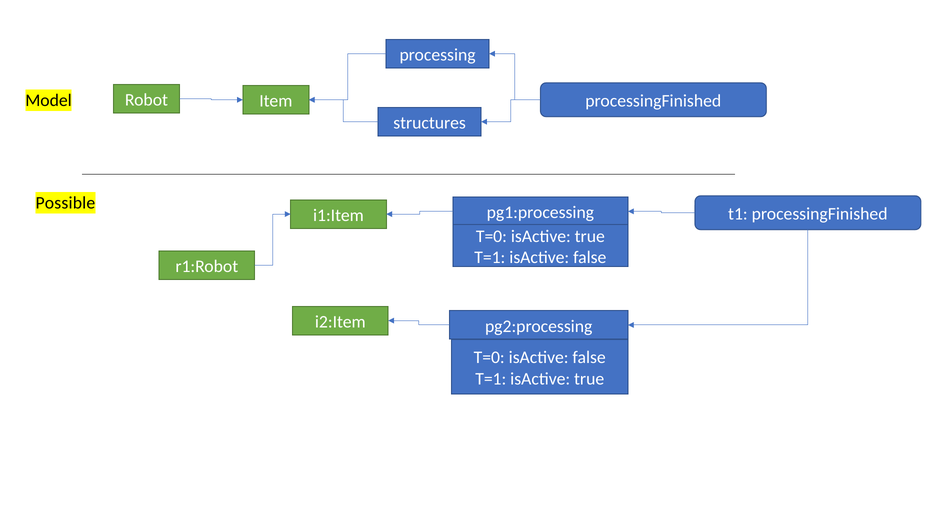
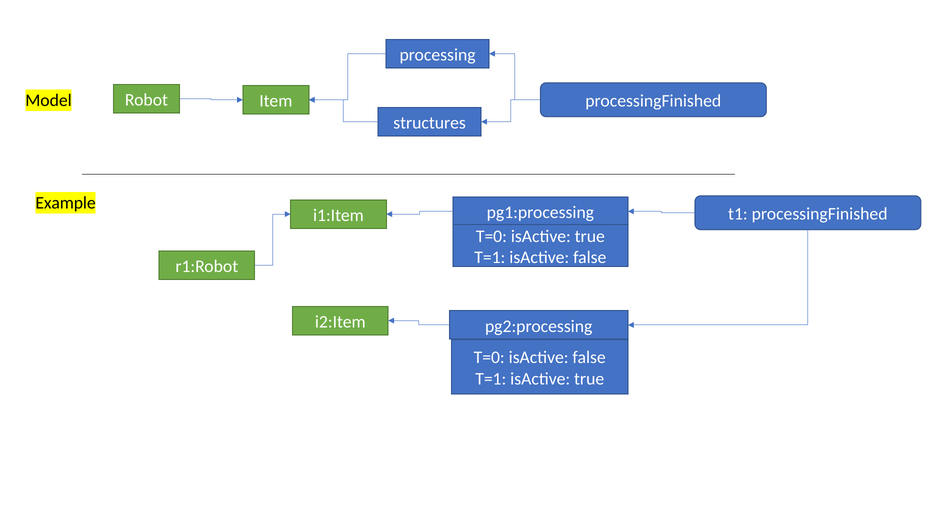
Possible: Possible -> Example
